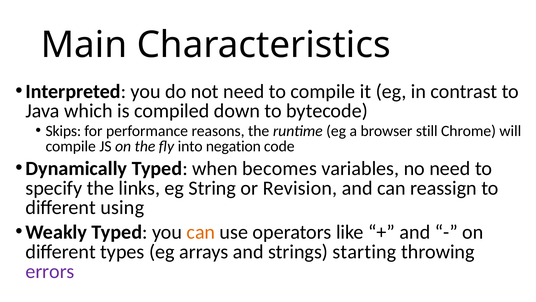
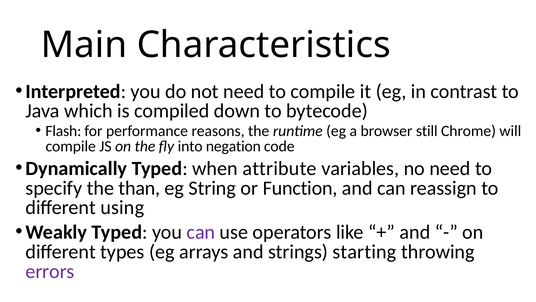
Skips: Skips -> Flash
becomes: becomes -> attribute
links: links -> than
Revision: Revision -> Function
can at (201, 232) colour: orange -> purple
